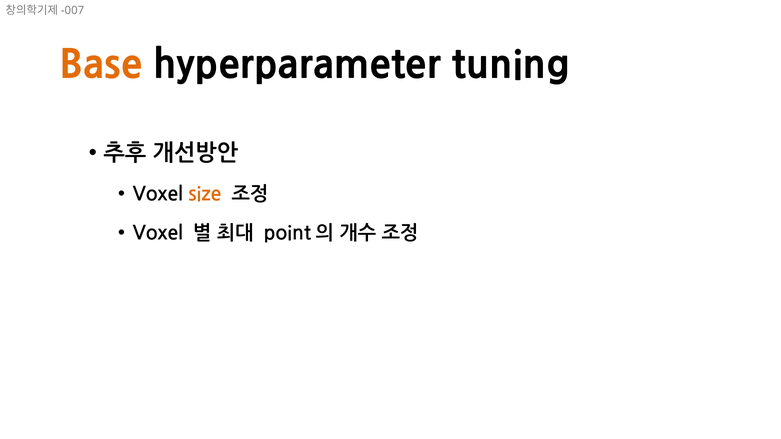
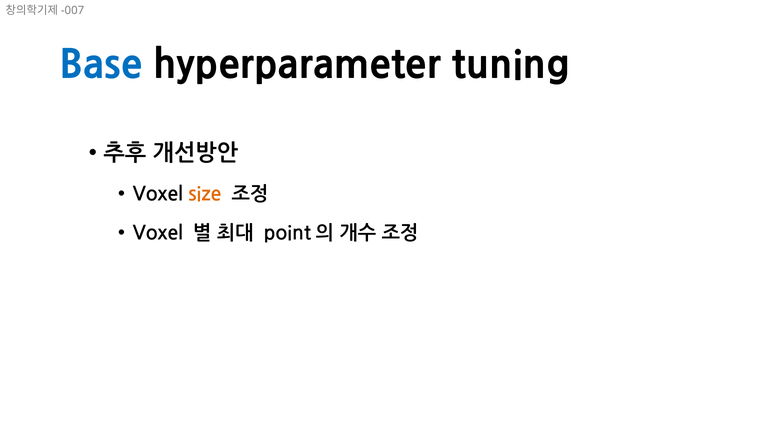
Base colour: orange -> blue
